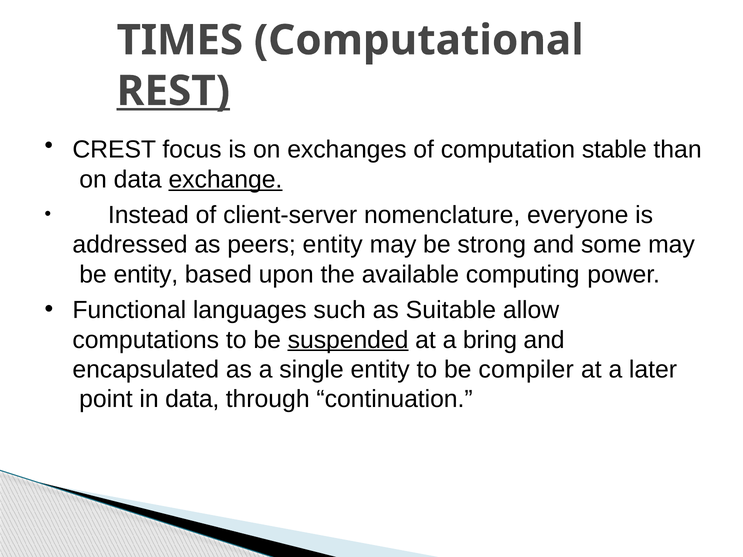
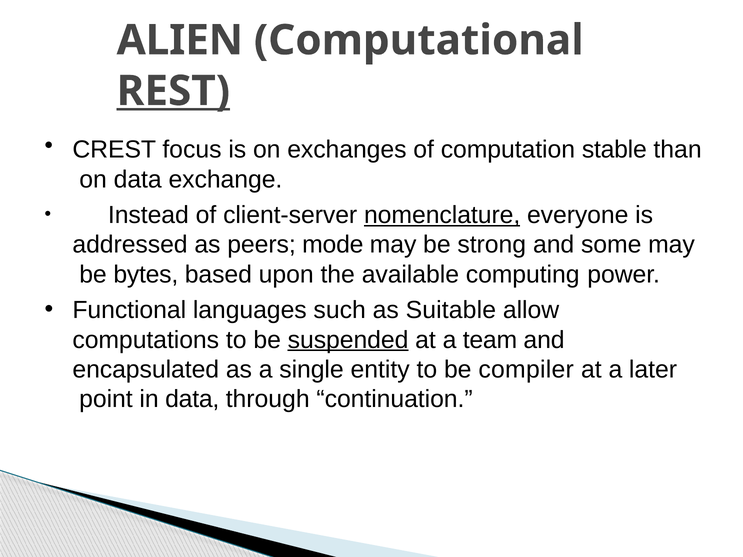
TIMES: TIMES -> ALIEN
exchange underline: present -> none
nomenclature underline: none -> present
peers entity: entity -> mode
be entity: entity -> bytes
bring: bring -> team
